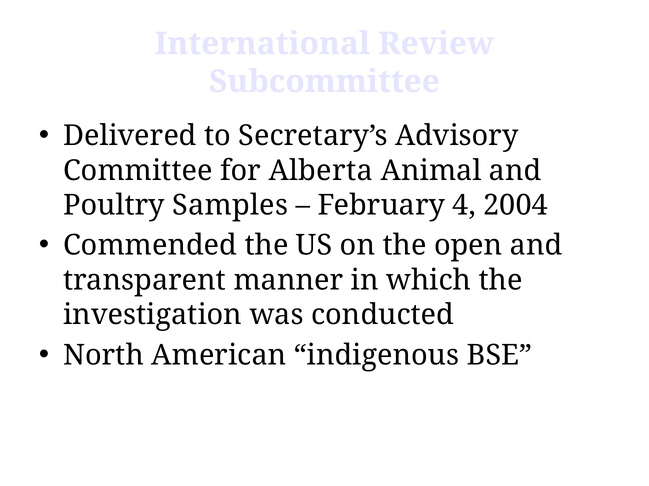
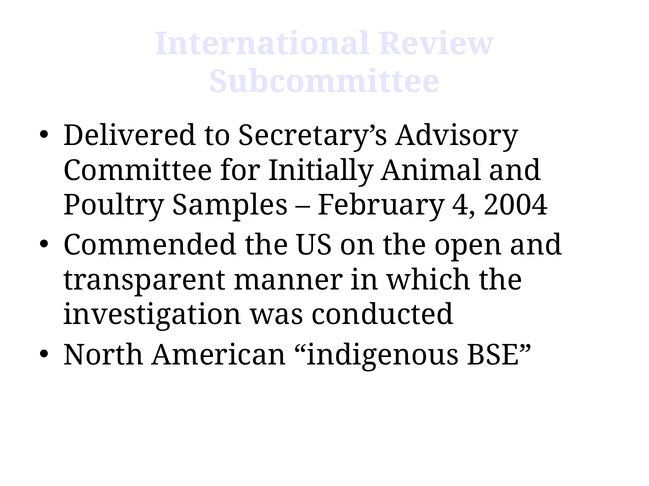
Alberta: Alberta -> Initially
